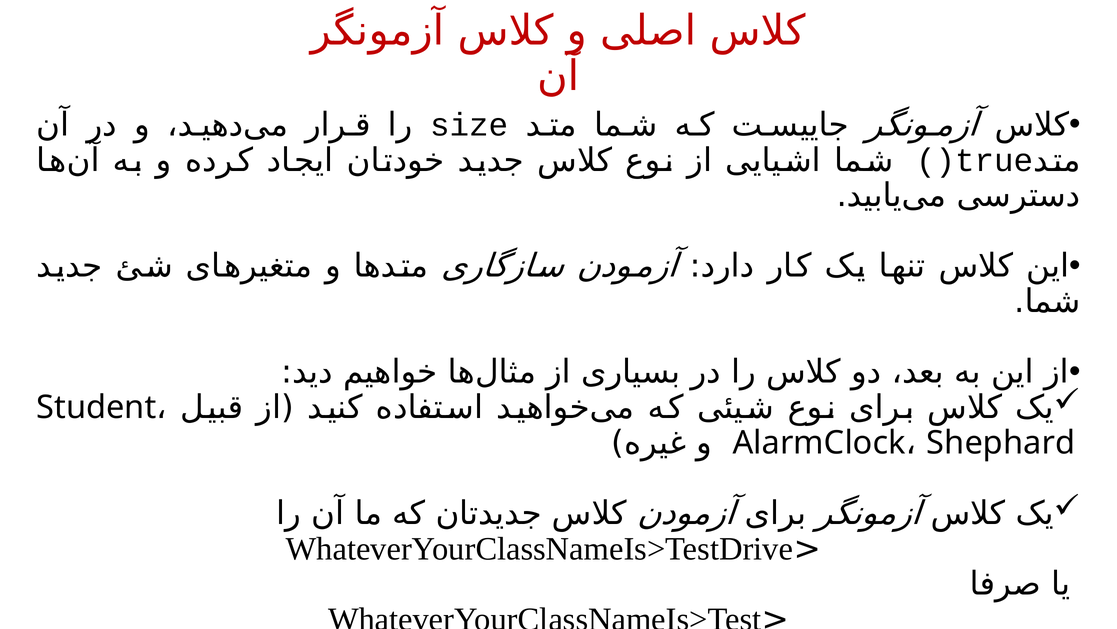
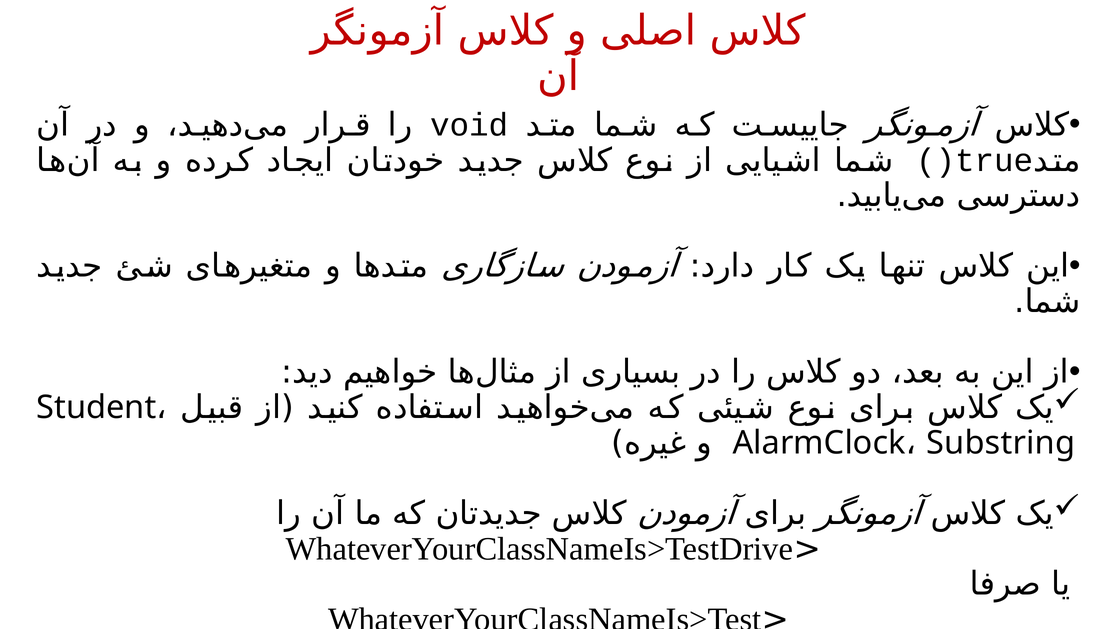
size: size -> void
Shephard: Shephard -> Substring
